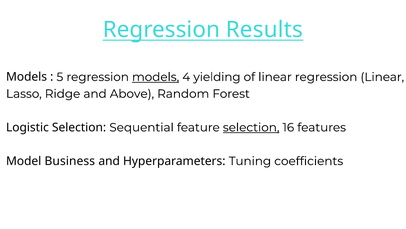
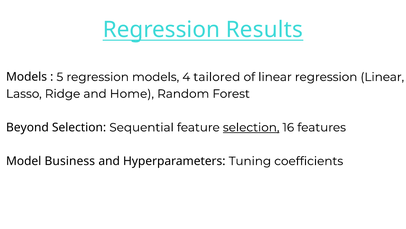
models at (156, 77) underline: present -> none
yielding: yielding -> tailored
Above: Above -> Home
Logistic: Logistic -> Beyond
